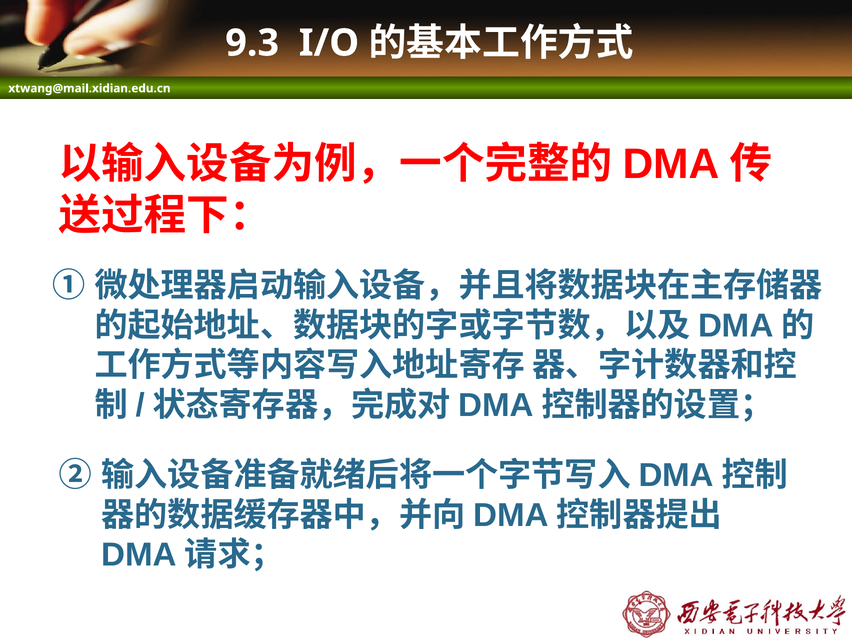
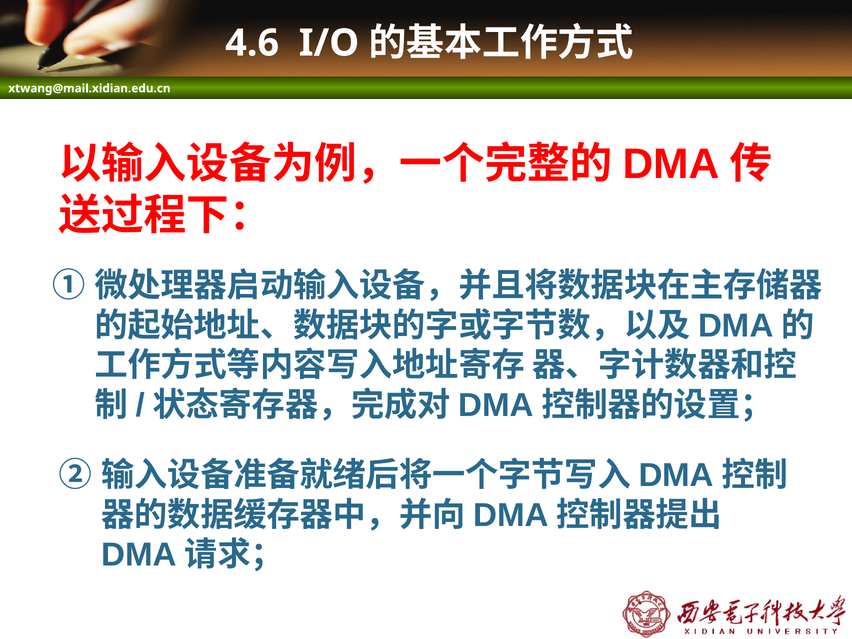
9.3: 9.3 -> 4.6
